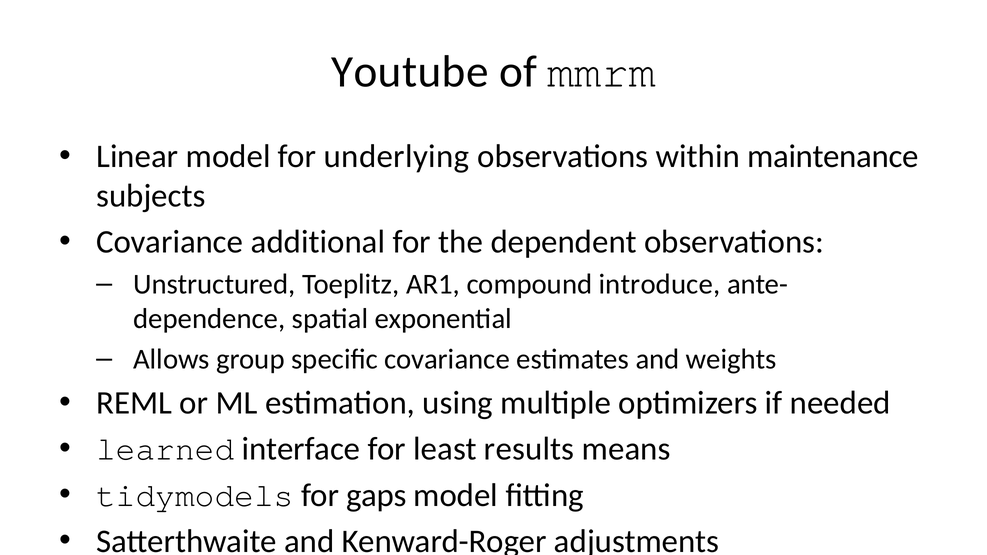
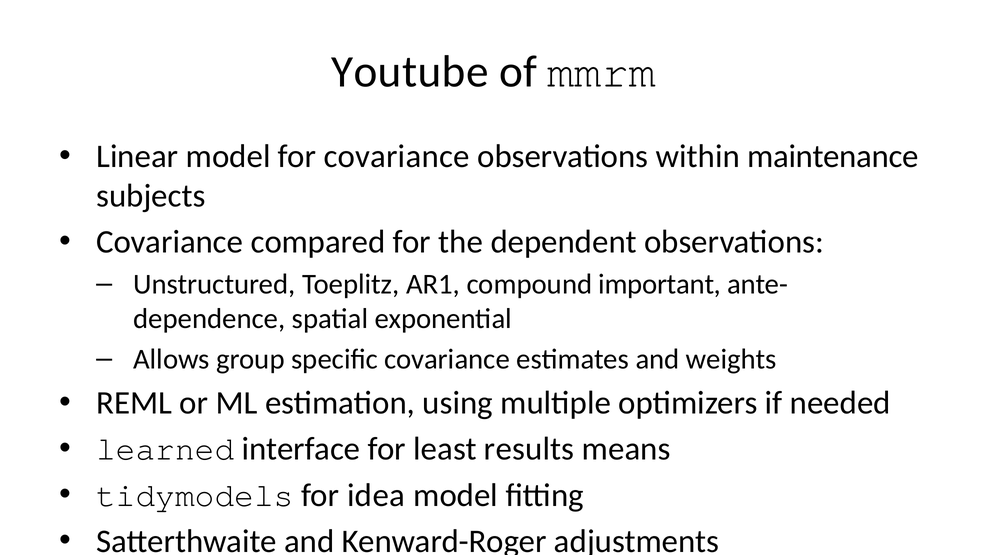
model for underlying: underlying -> covariance
additional: additional -> compared
introduce: introduce -> important
gaps: gaps -> idea
